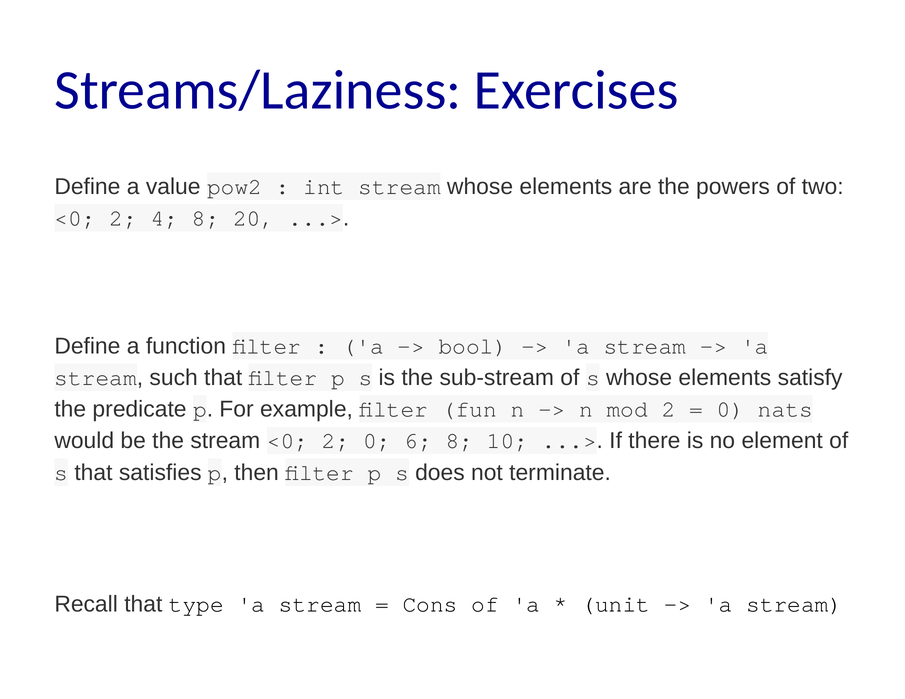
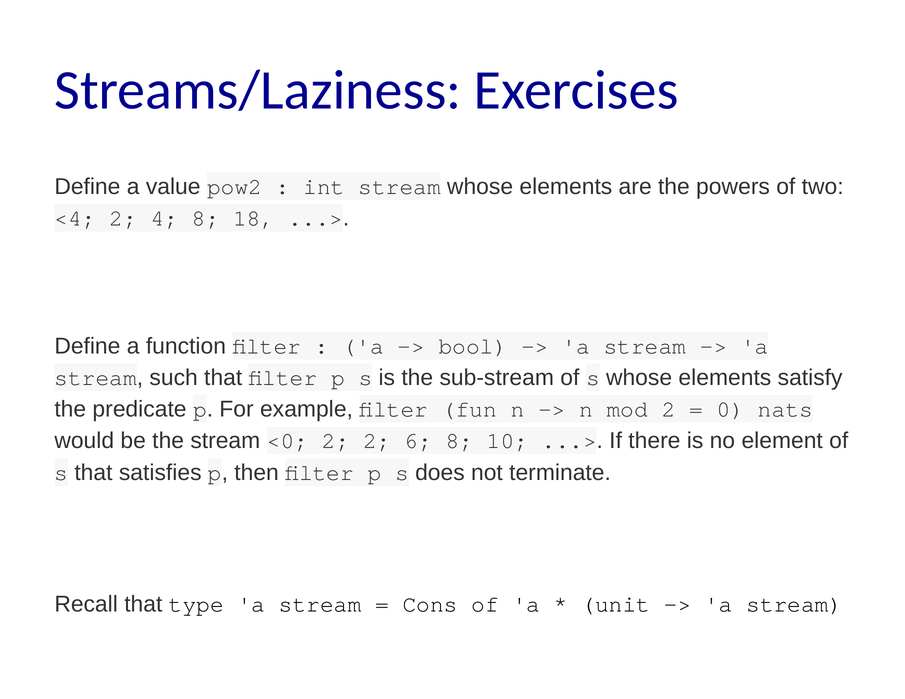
<0 at (75, 218): <0 -> <4
20: 20 -> 18
2 0: 0 -> 2
